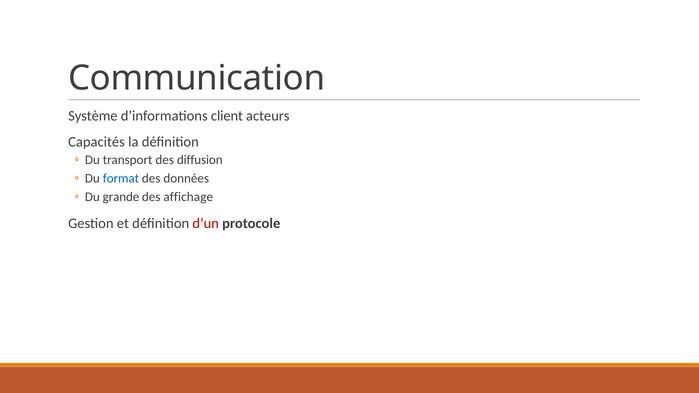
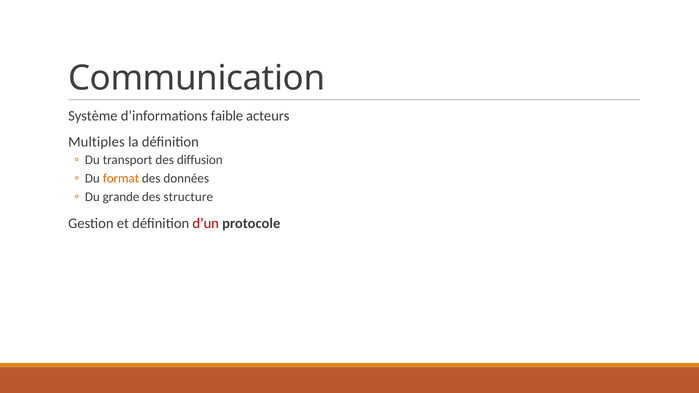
client: client -> faible
Capacités: Capacités -> Multiples
format colour: blue -> orange
affichage: affichage -> structure
